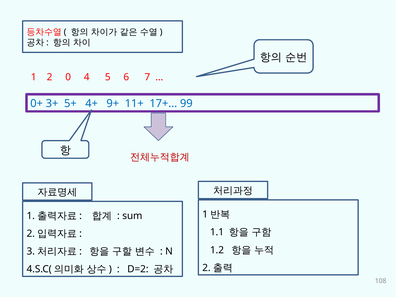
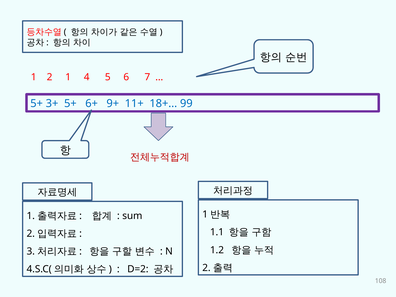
2 0: 0 -> 1
0+ at (37, 104): 0+ -> 5+
4+: 4+ -> 6+
17+: 17+ -> 18+
